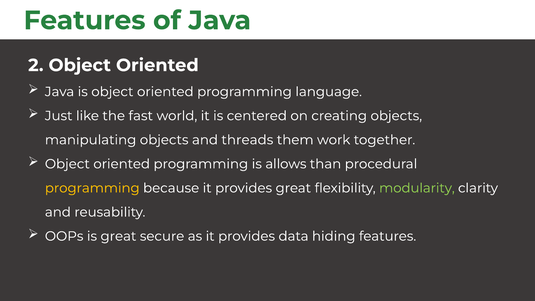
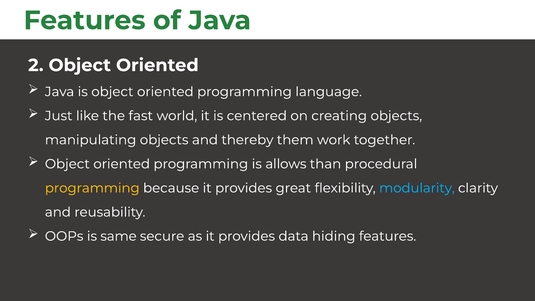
threads: threads -> thereby
modularity colour: light green -> light blue
is great: great -> same
